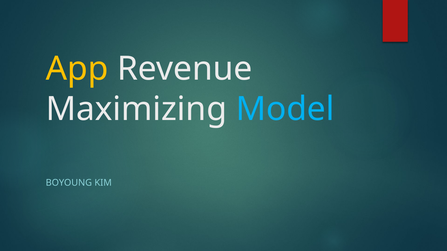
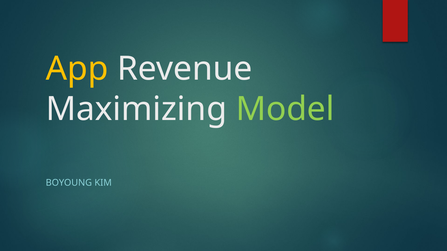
Model colour: light blue -> light green
